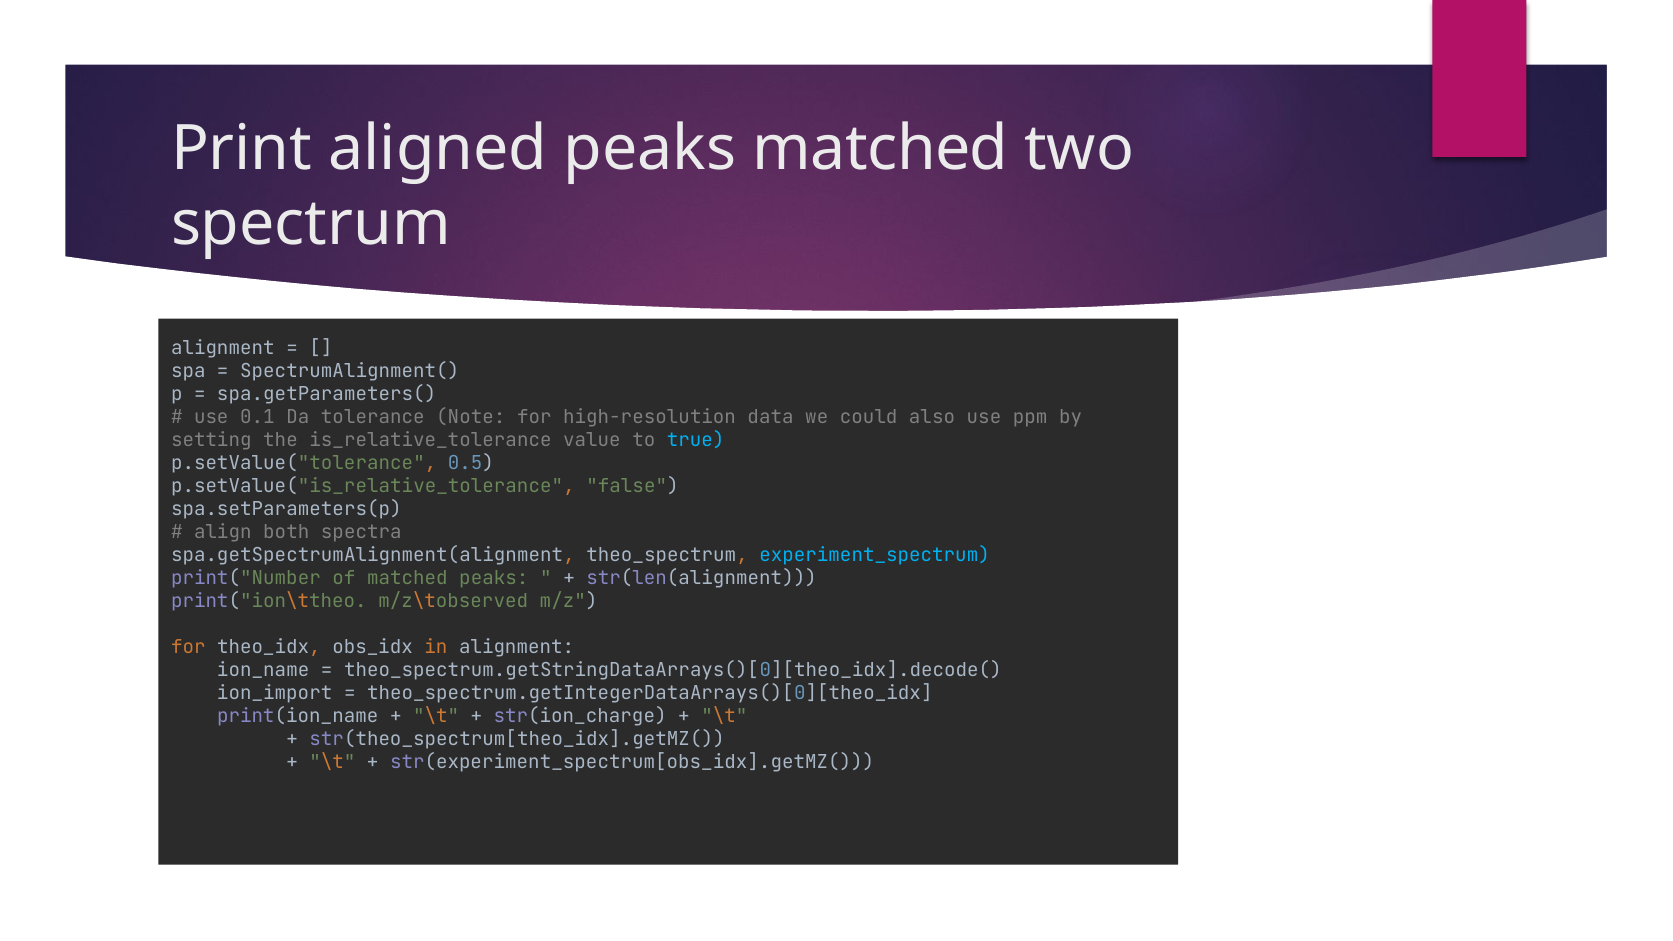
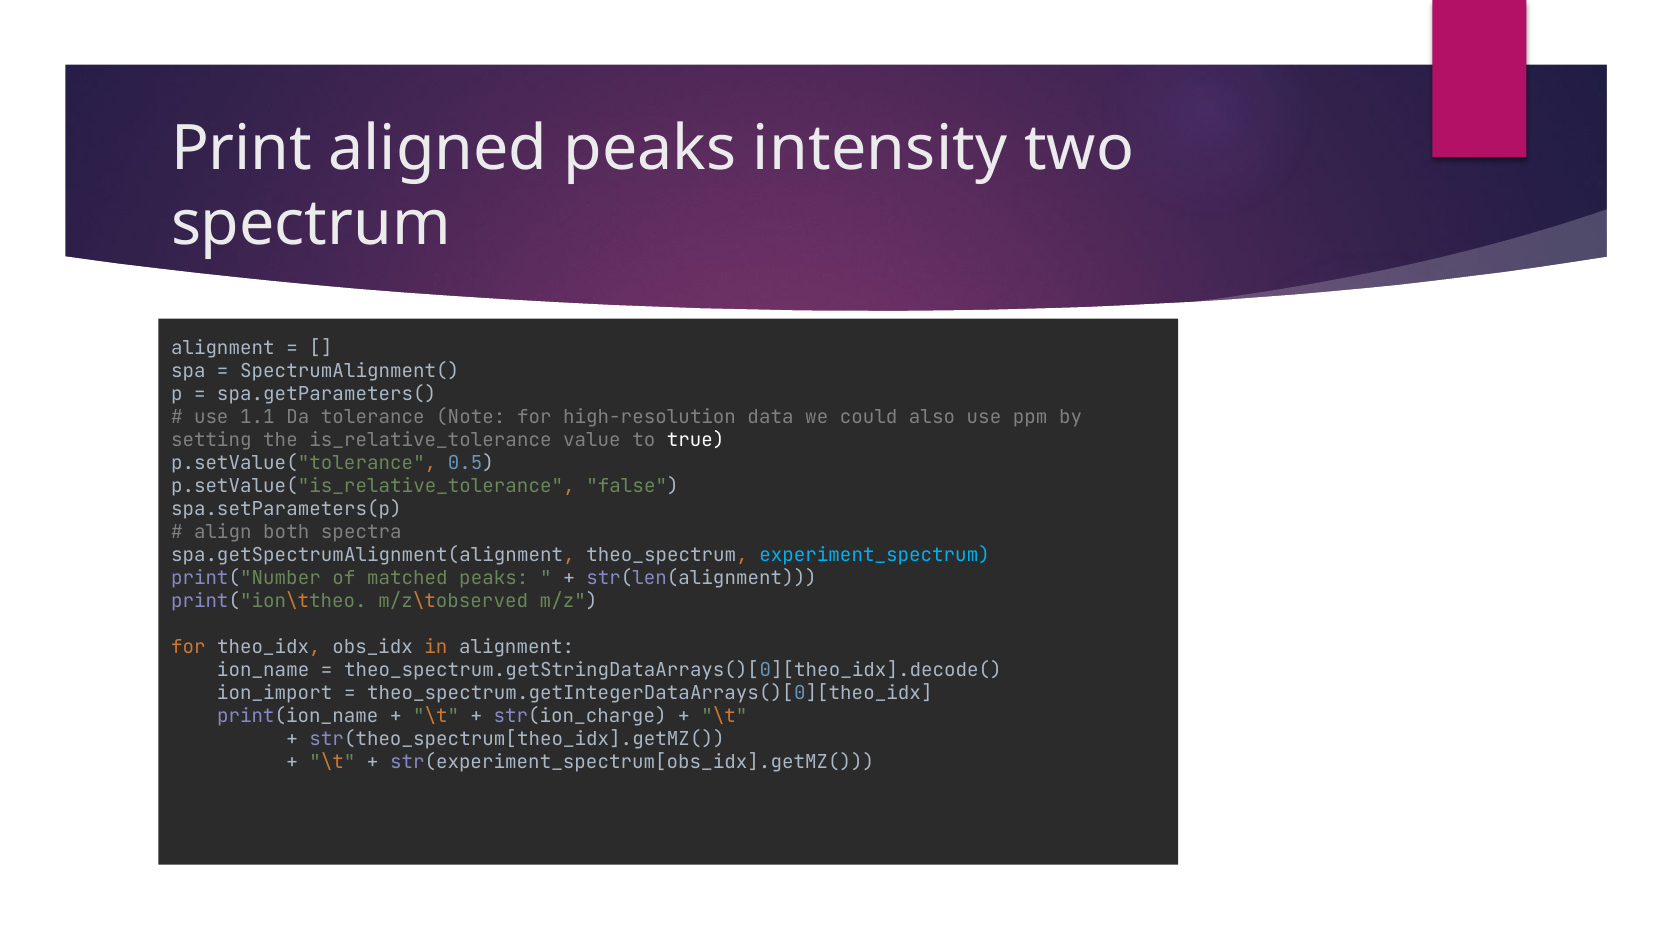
peaks matched: matched -> intensity
0.1: 0.1 -> 1.1
true colour: light blue -> white
